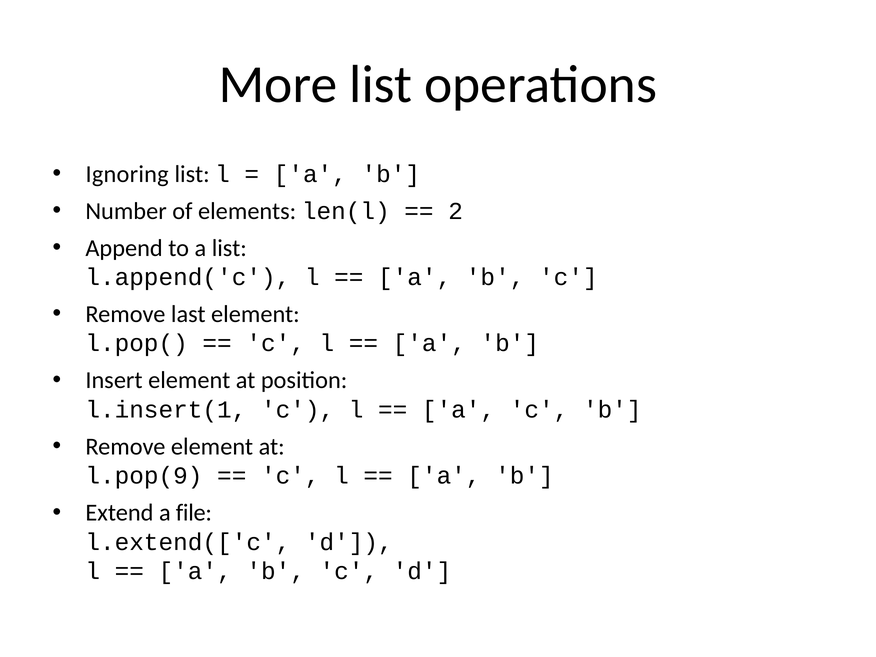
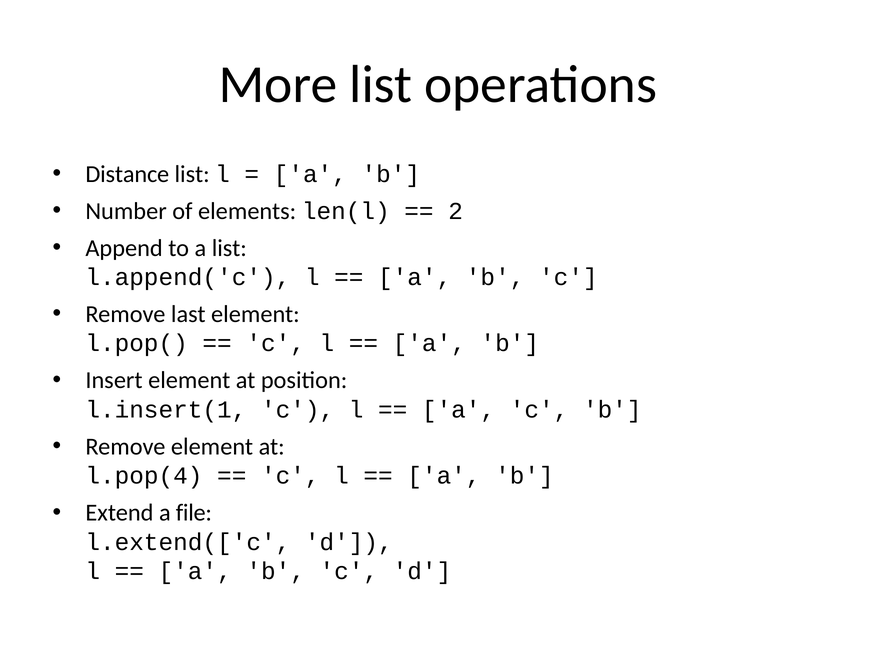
Ignoring: Ignoring -> Distance
l.pop(9: l.pop(9 -> l.pop(4
